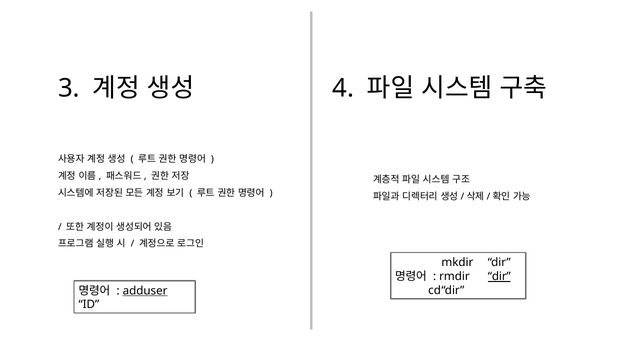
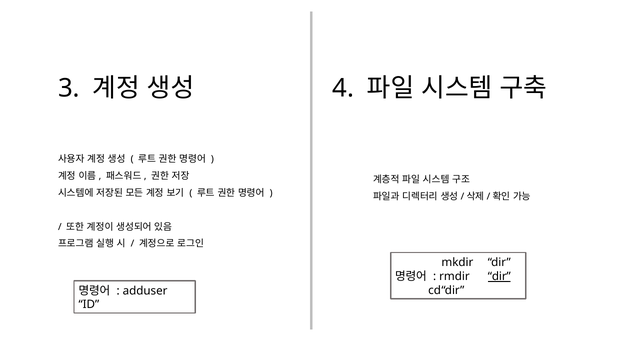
adduser underline: present -> none
